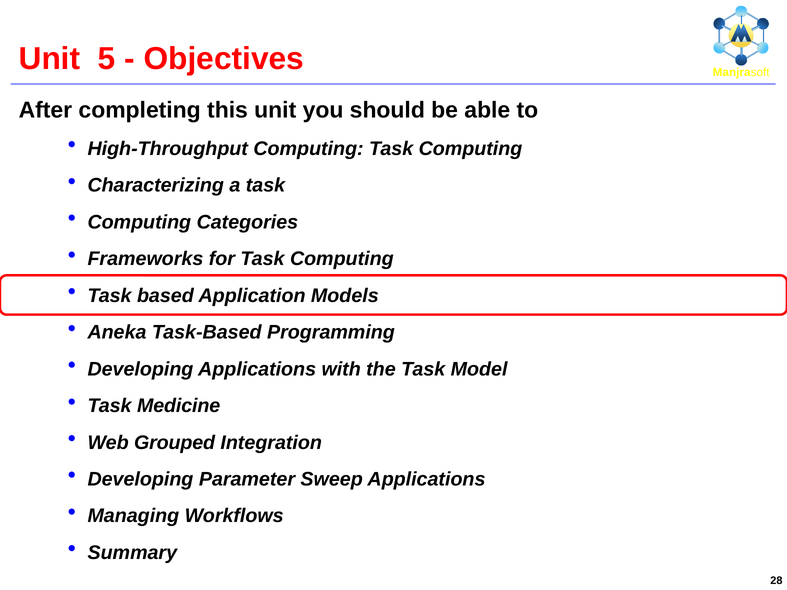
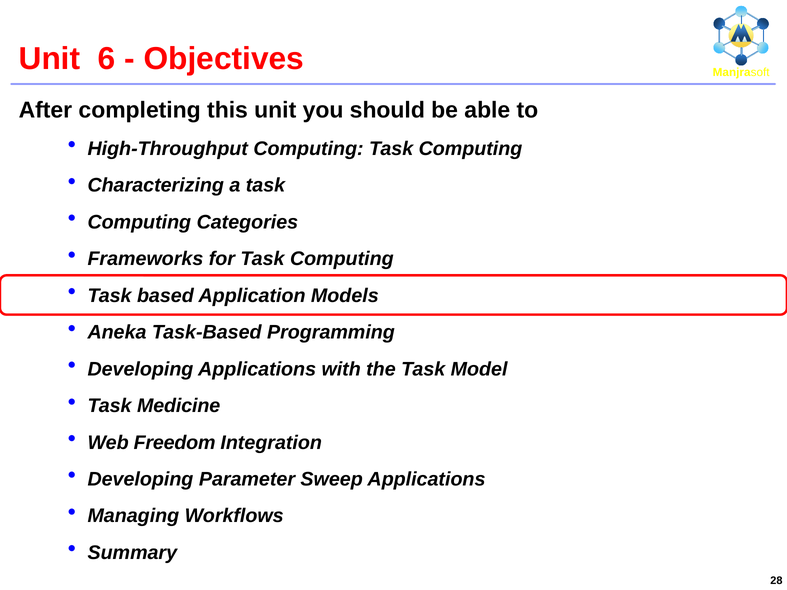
5: 5 -> 6
Grouped: Grouped -> Freedom
